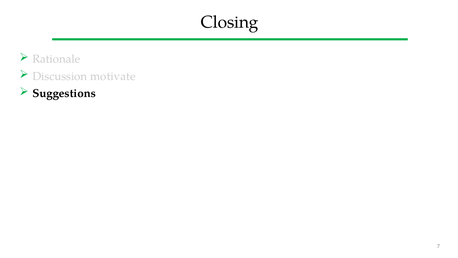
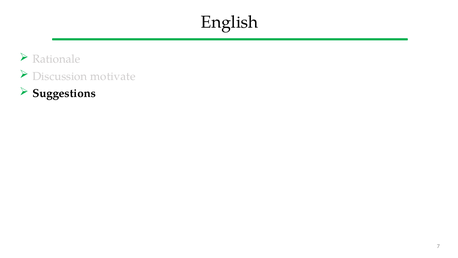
Closing: Closing -> English
